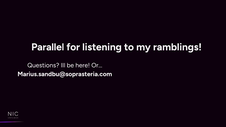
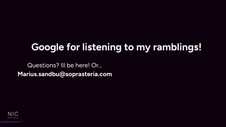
Parallel: Parallel -> Google
